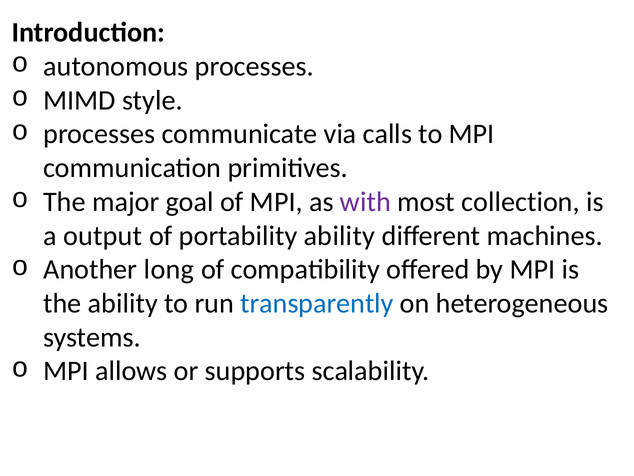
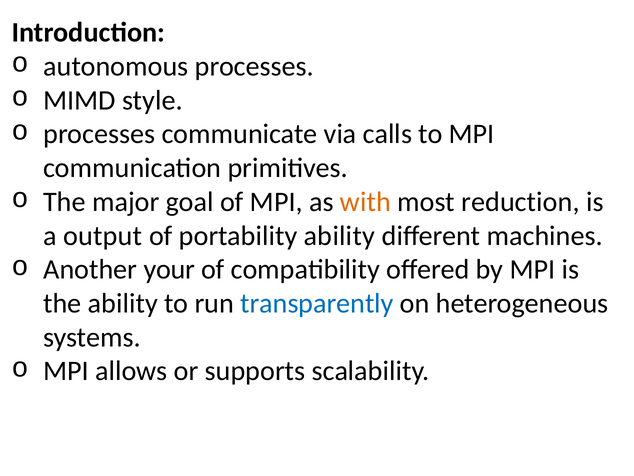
with colour: purple -> orange
collection: collection -> reduction
long: long -> your
